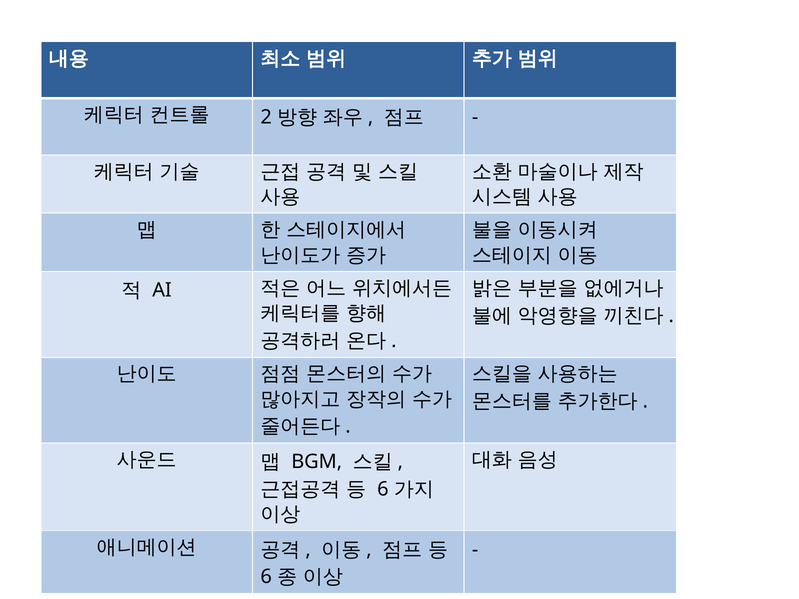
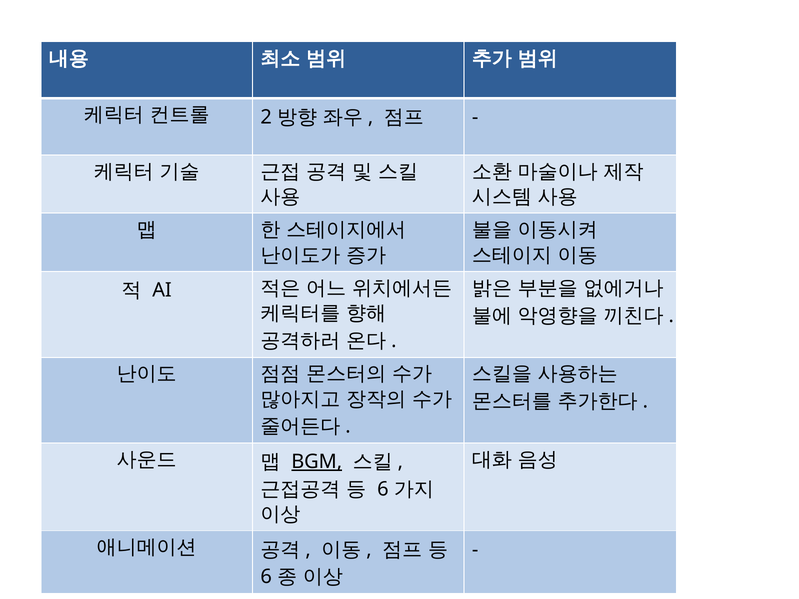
BGM underline: none -> present
